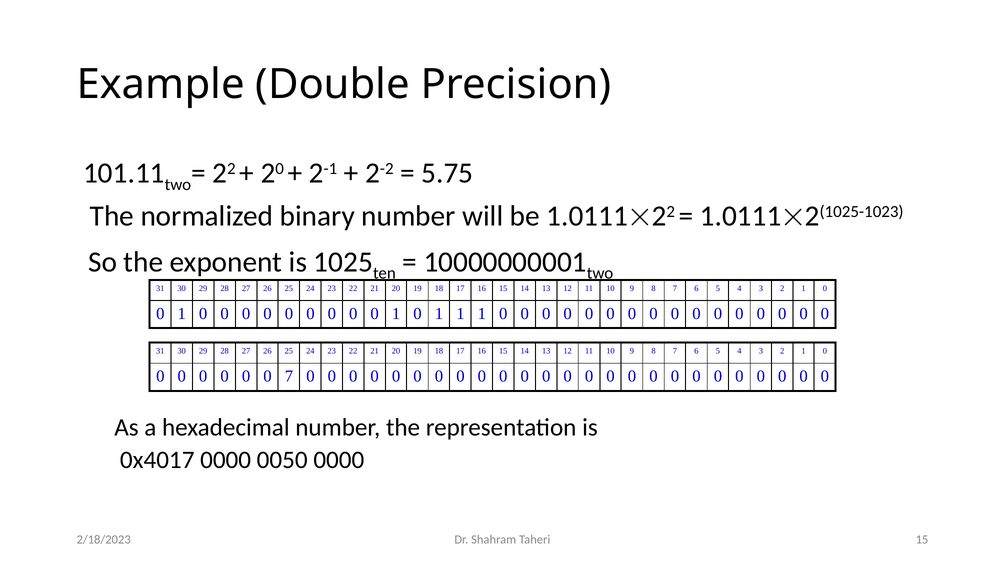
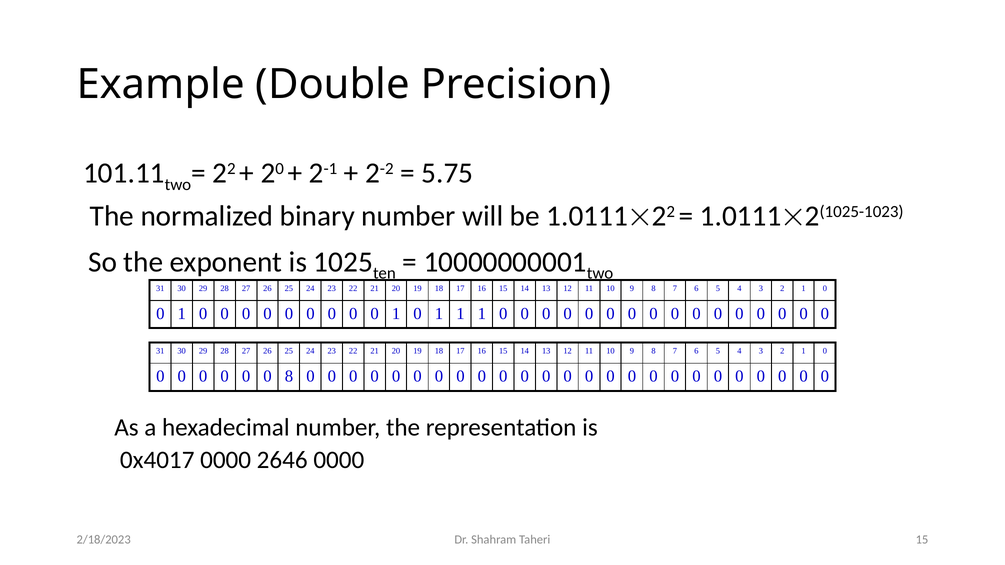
0 7: 7 -> 8
0050: 0050 -> 2646
